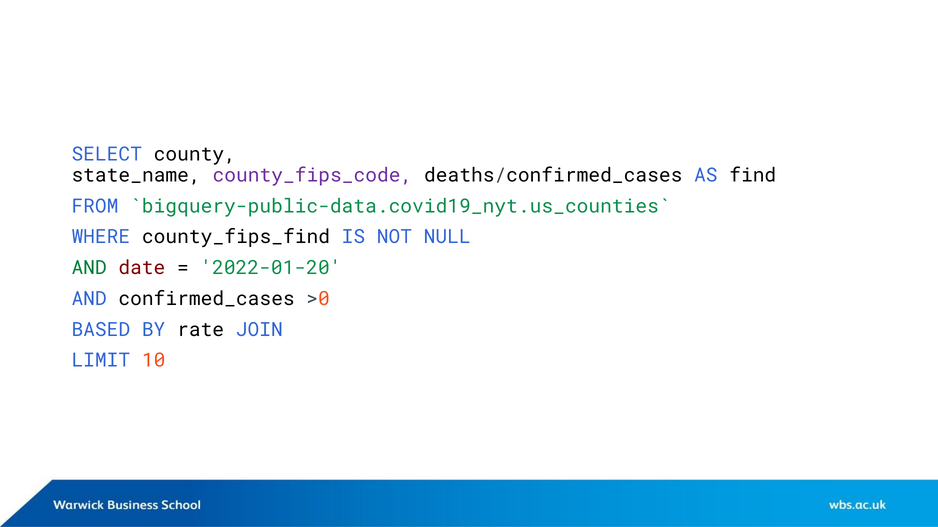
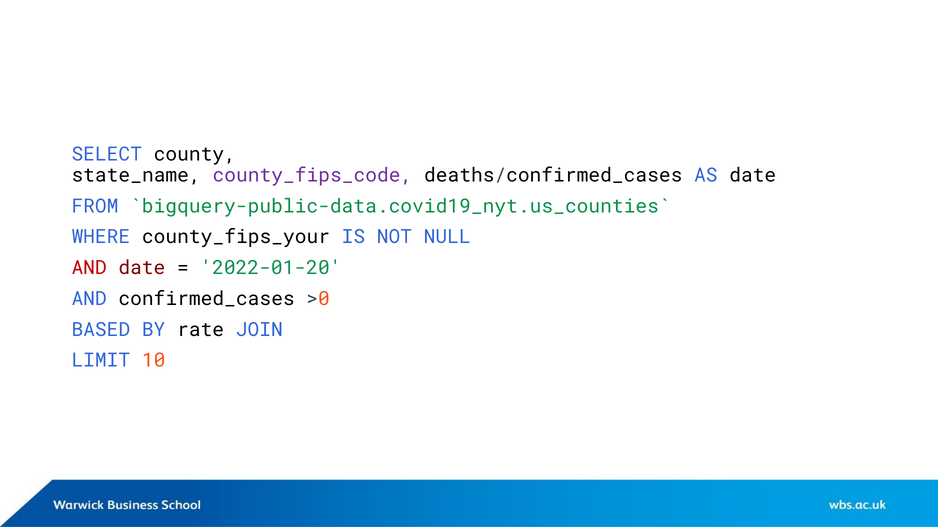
AS find: find -> date
county_fips_find: county_fips_find -> county_fips_your
AND at (89, 268) colour: green -> red
